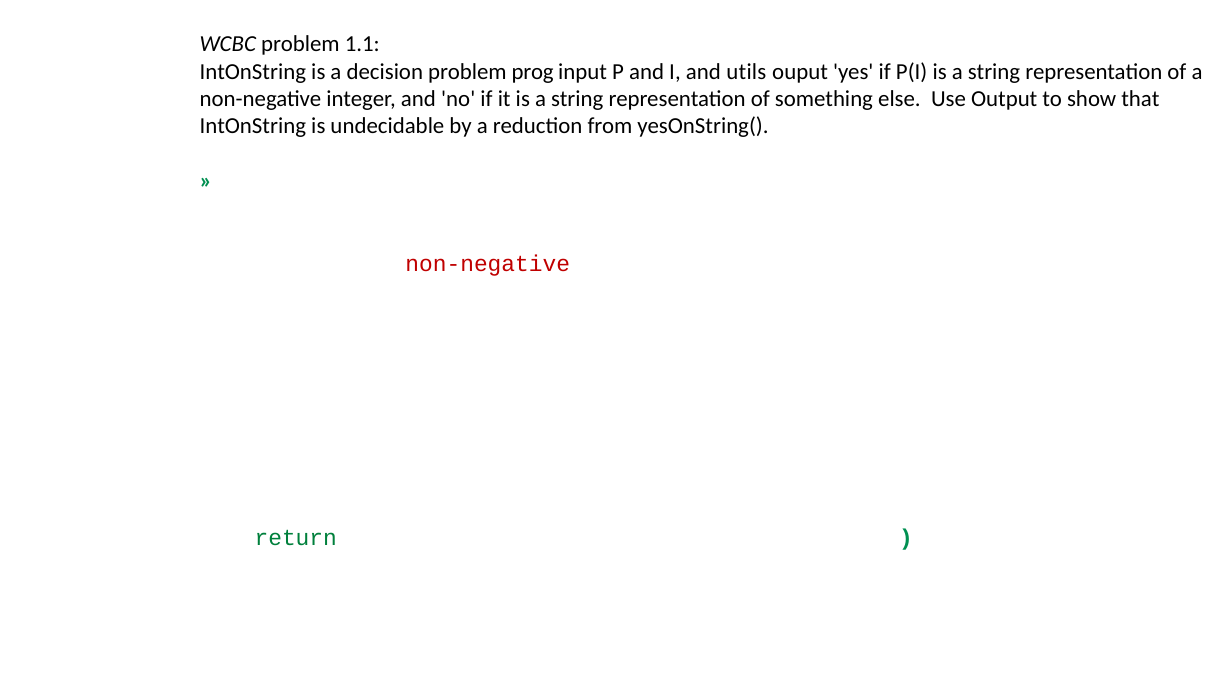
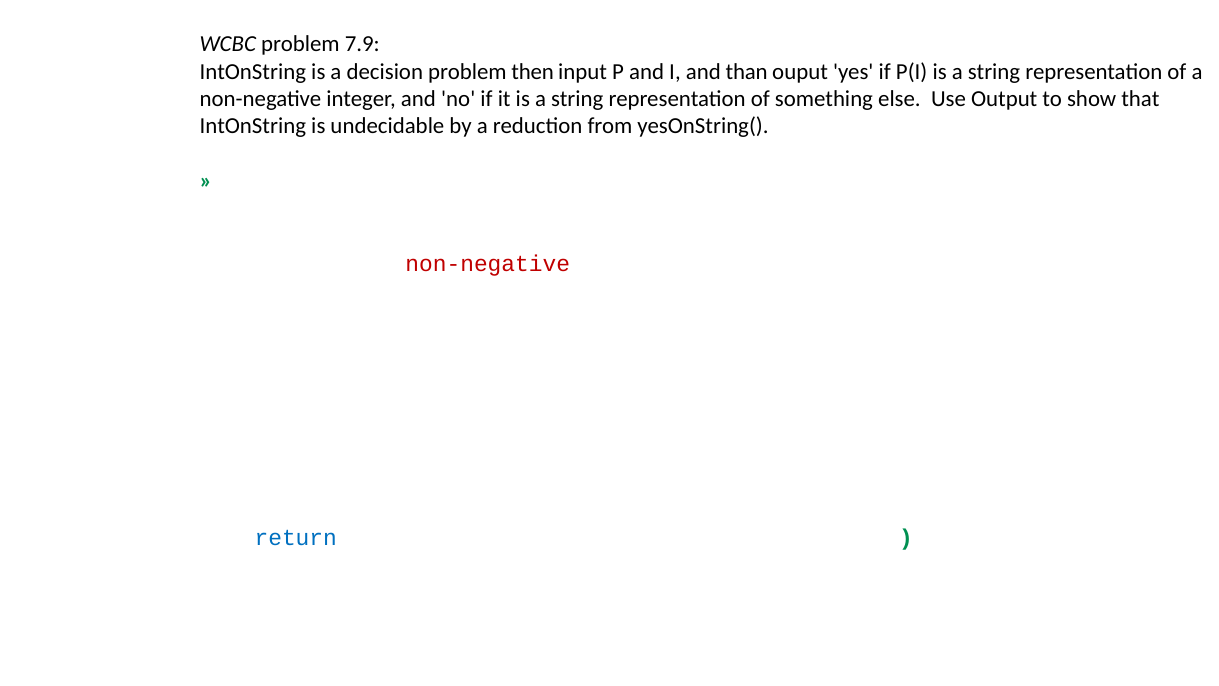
1.1: 1.1 -> 7.9
prog: prog -> then
and utils: utils -> than
return at (296, 538) colour: green -> blue
